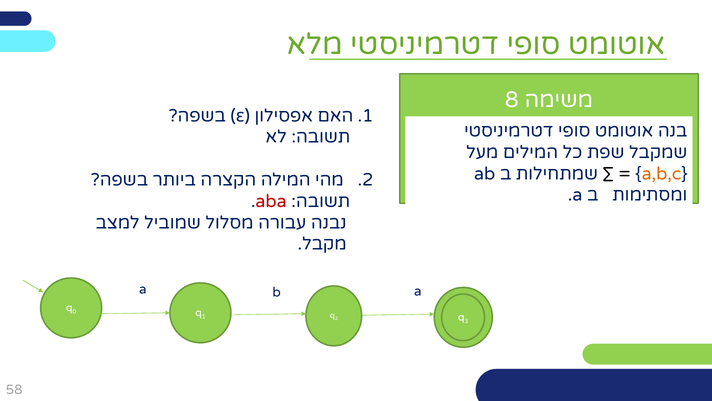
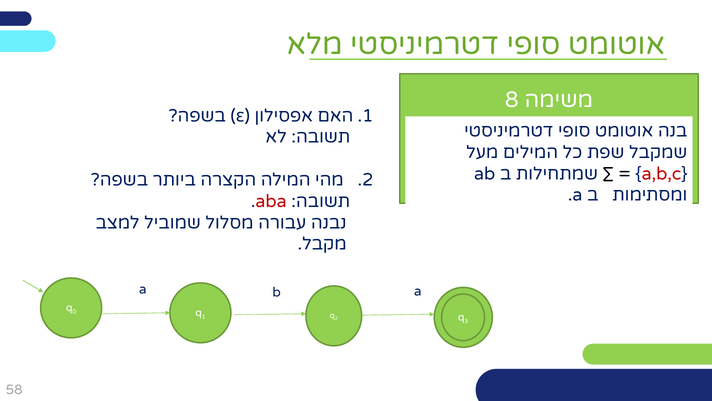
a,b,c colour: orange -> red
